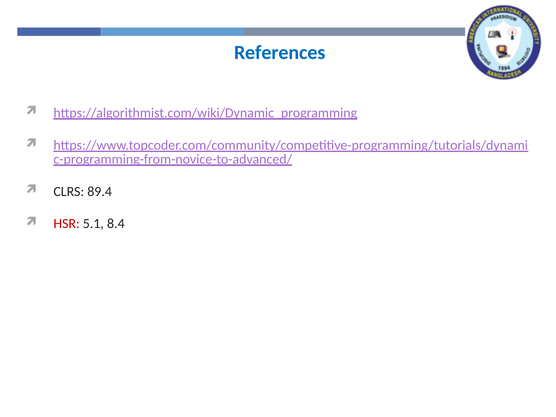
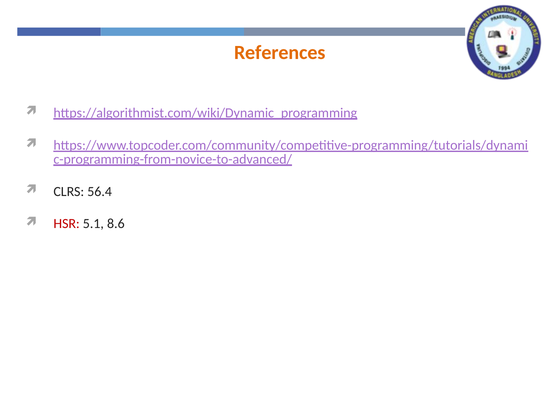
References colour: blue -> orange
89.4: 89.4 -> 56.4
8.4: 8.4 -> 8.6
